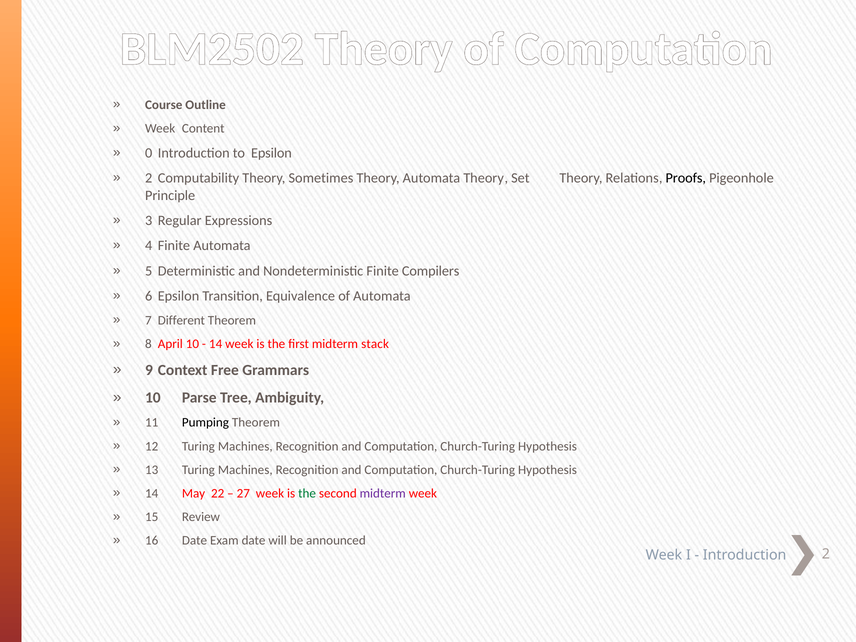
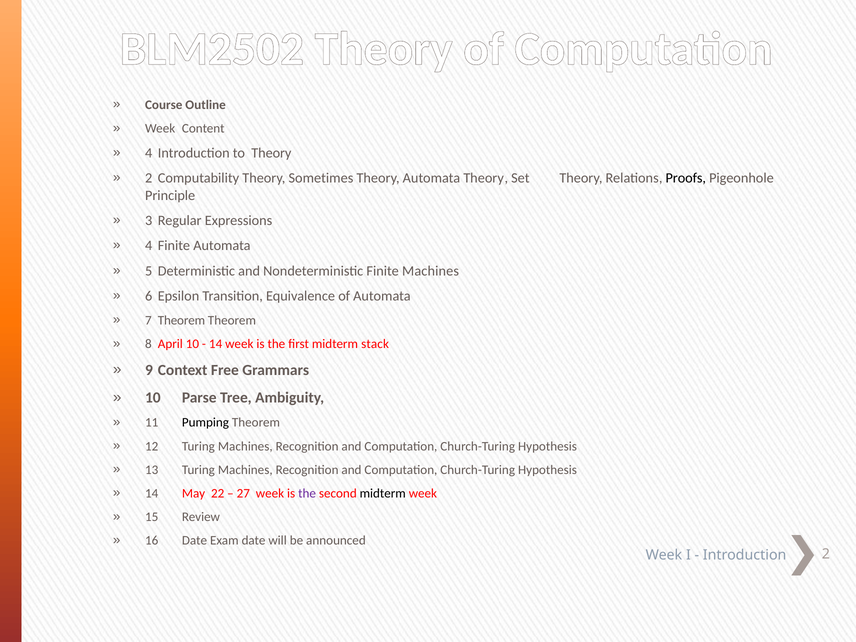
0 at (149, 153): 0 -> 4
to Epsilon: Epsilon -> Theory
Finite Compilers: Compilers -> Machines
7 Different: Different -> Theorem
the at (307, 493) colour: green -> purple
midterm at (383, 493) colour: purple -> black
